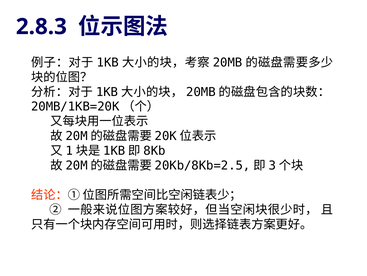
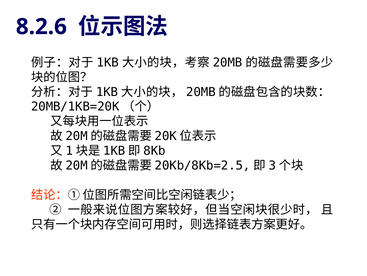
2.8.3: 2.8.3 -> 8.2.6
